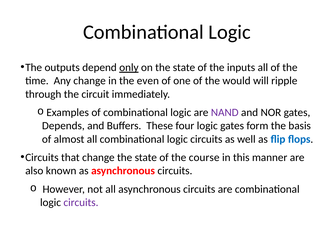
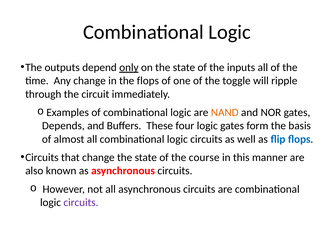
the even: even -> flops
would: would -> toggle
NAND colour: purple -> orange
